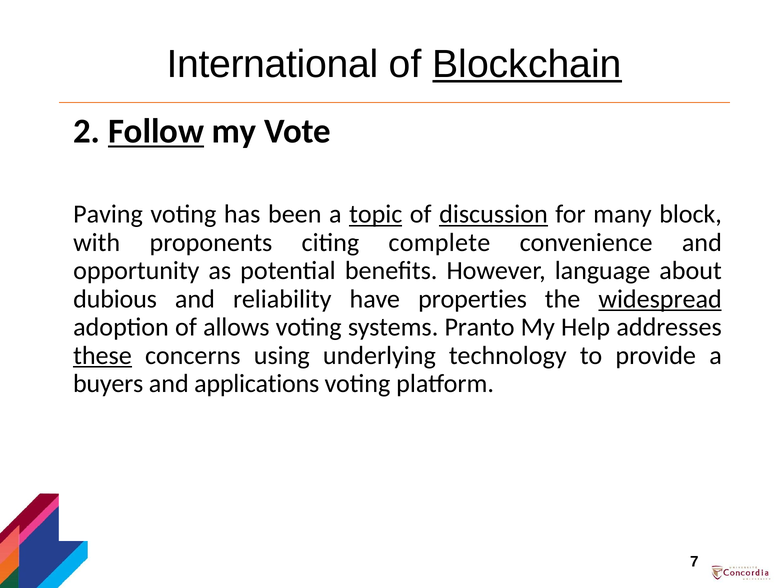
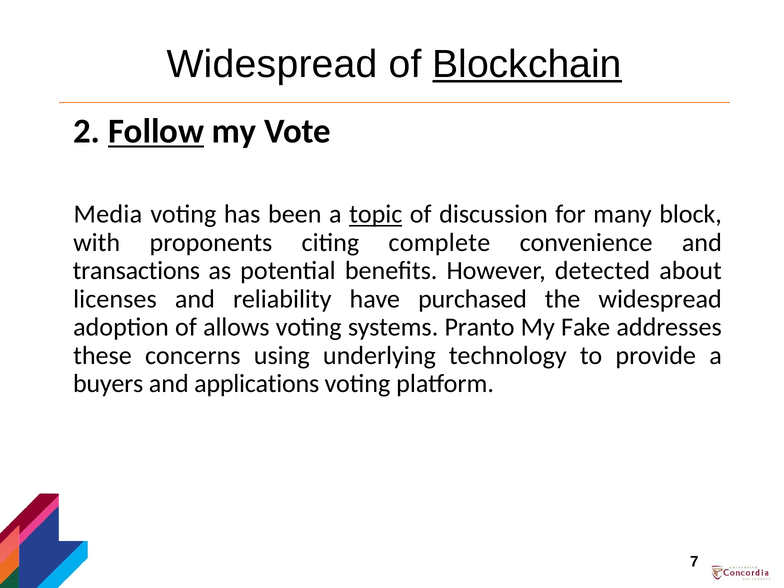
International at (272, 64): International -> Widespread
Paving: Paving -> Media
discussion underline: present -> none
opportunity: opportunity -> transactions
language: language -> detected
dubious: dubious -> licenses
properties: properties -> purchased
widespread at (660, 299) underline: present -> none
Help: Help -> Fake
these underline: present -> none
